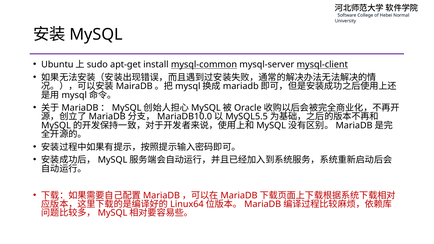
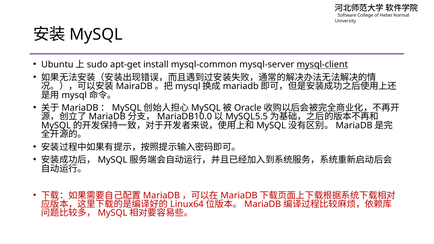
mysql-common underline: present -> none
